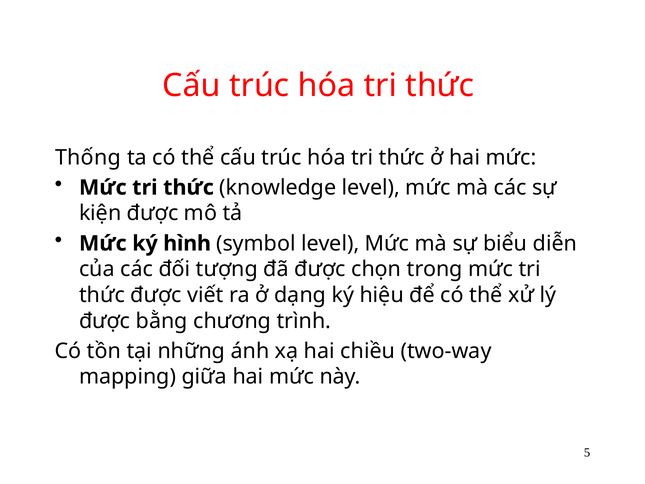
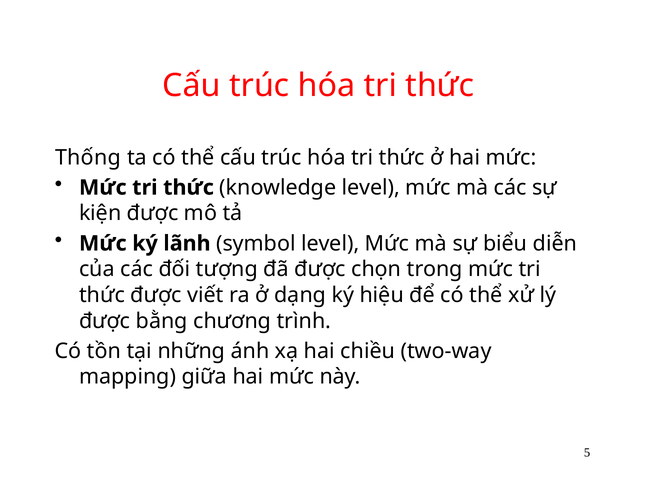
hình: hình -> lãnh
